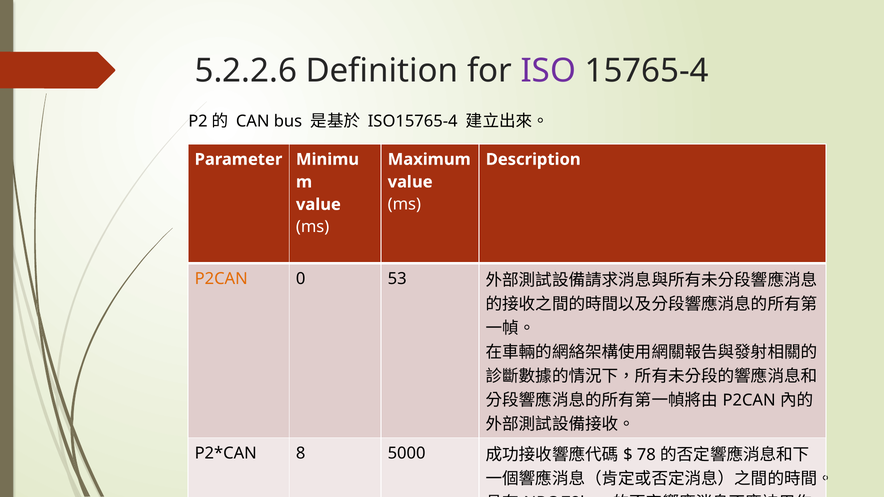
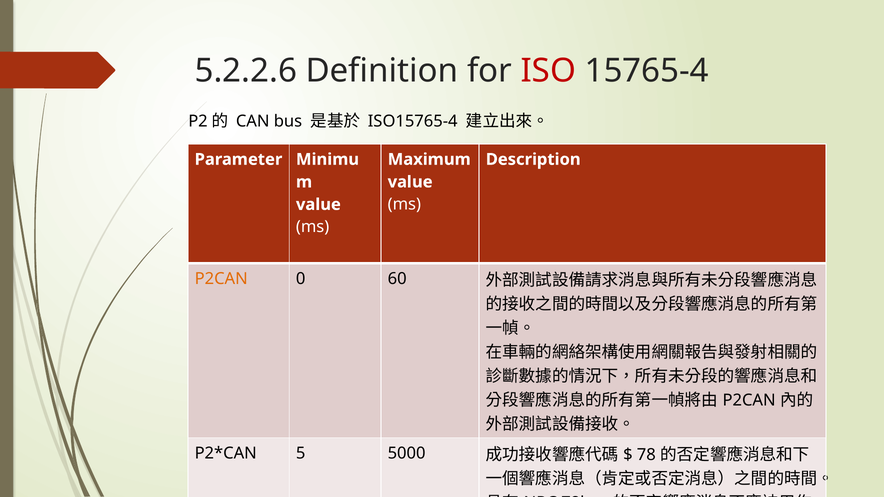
ISO colour: purple -> red
53: 53 -> 60
8: 8 -> 5
